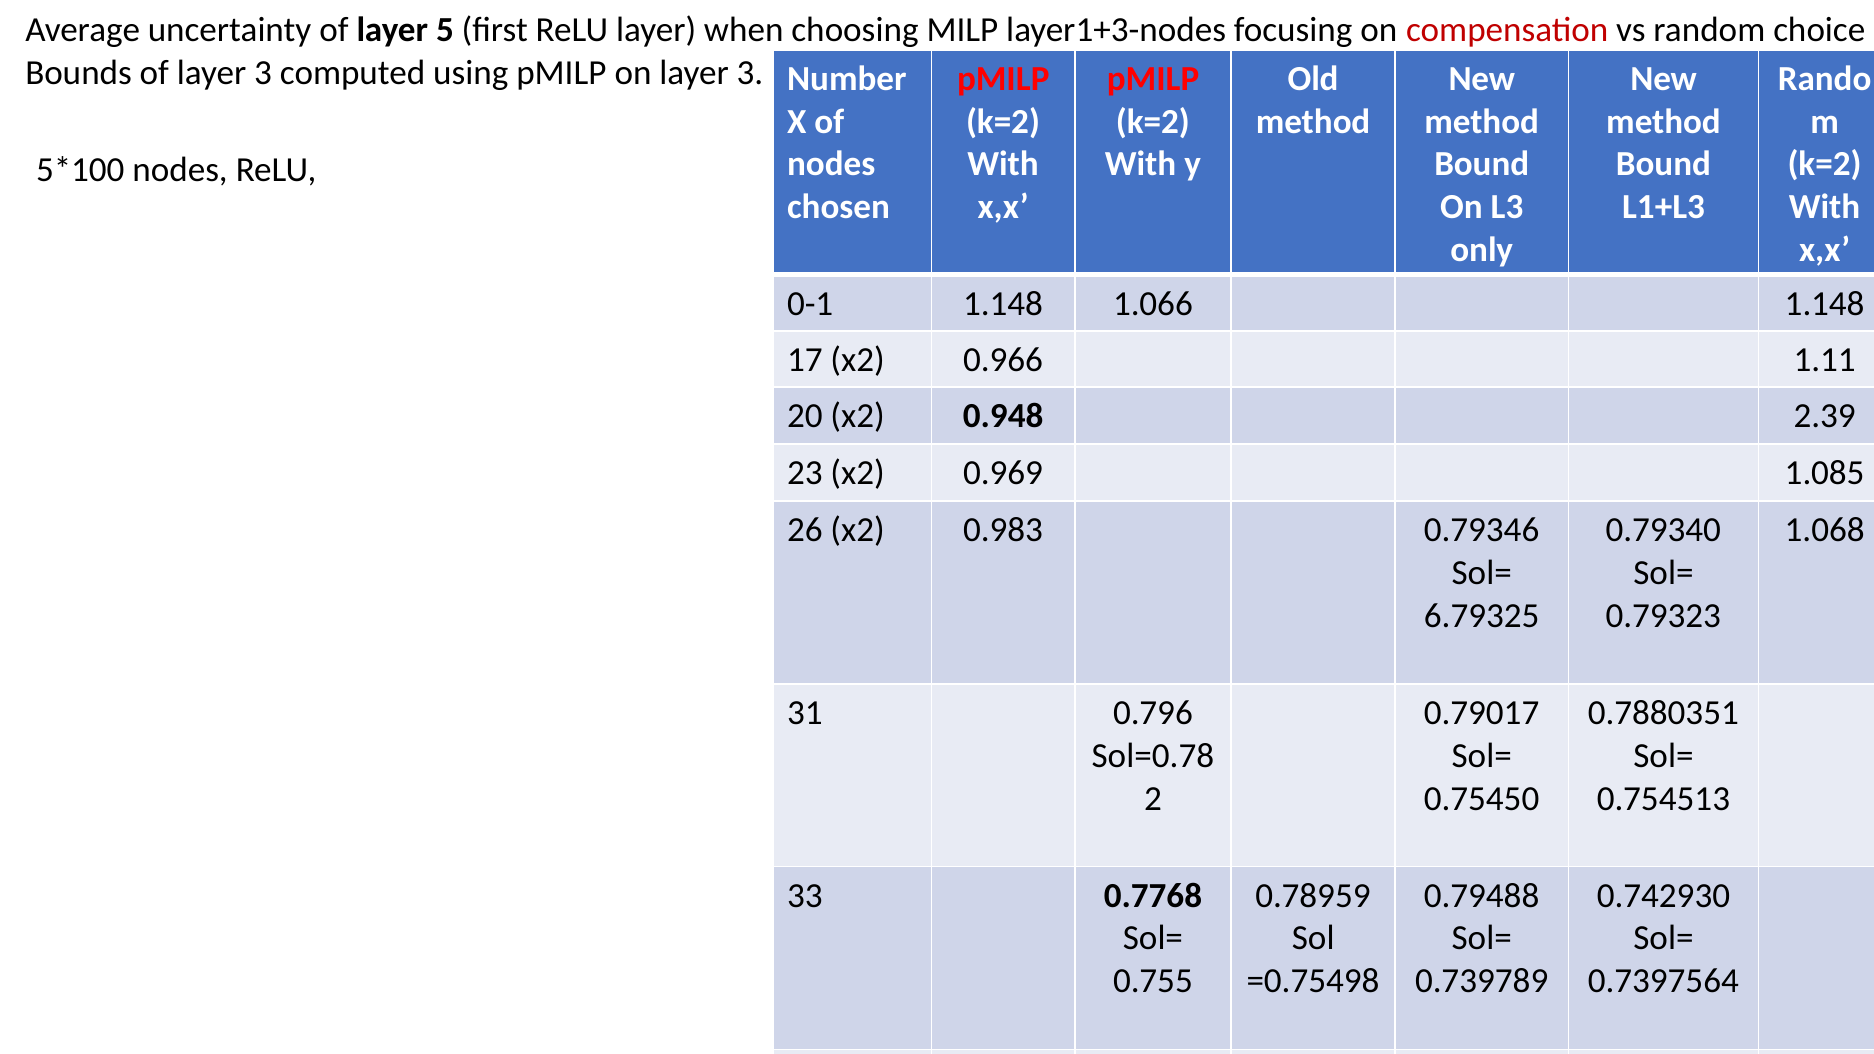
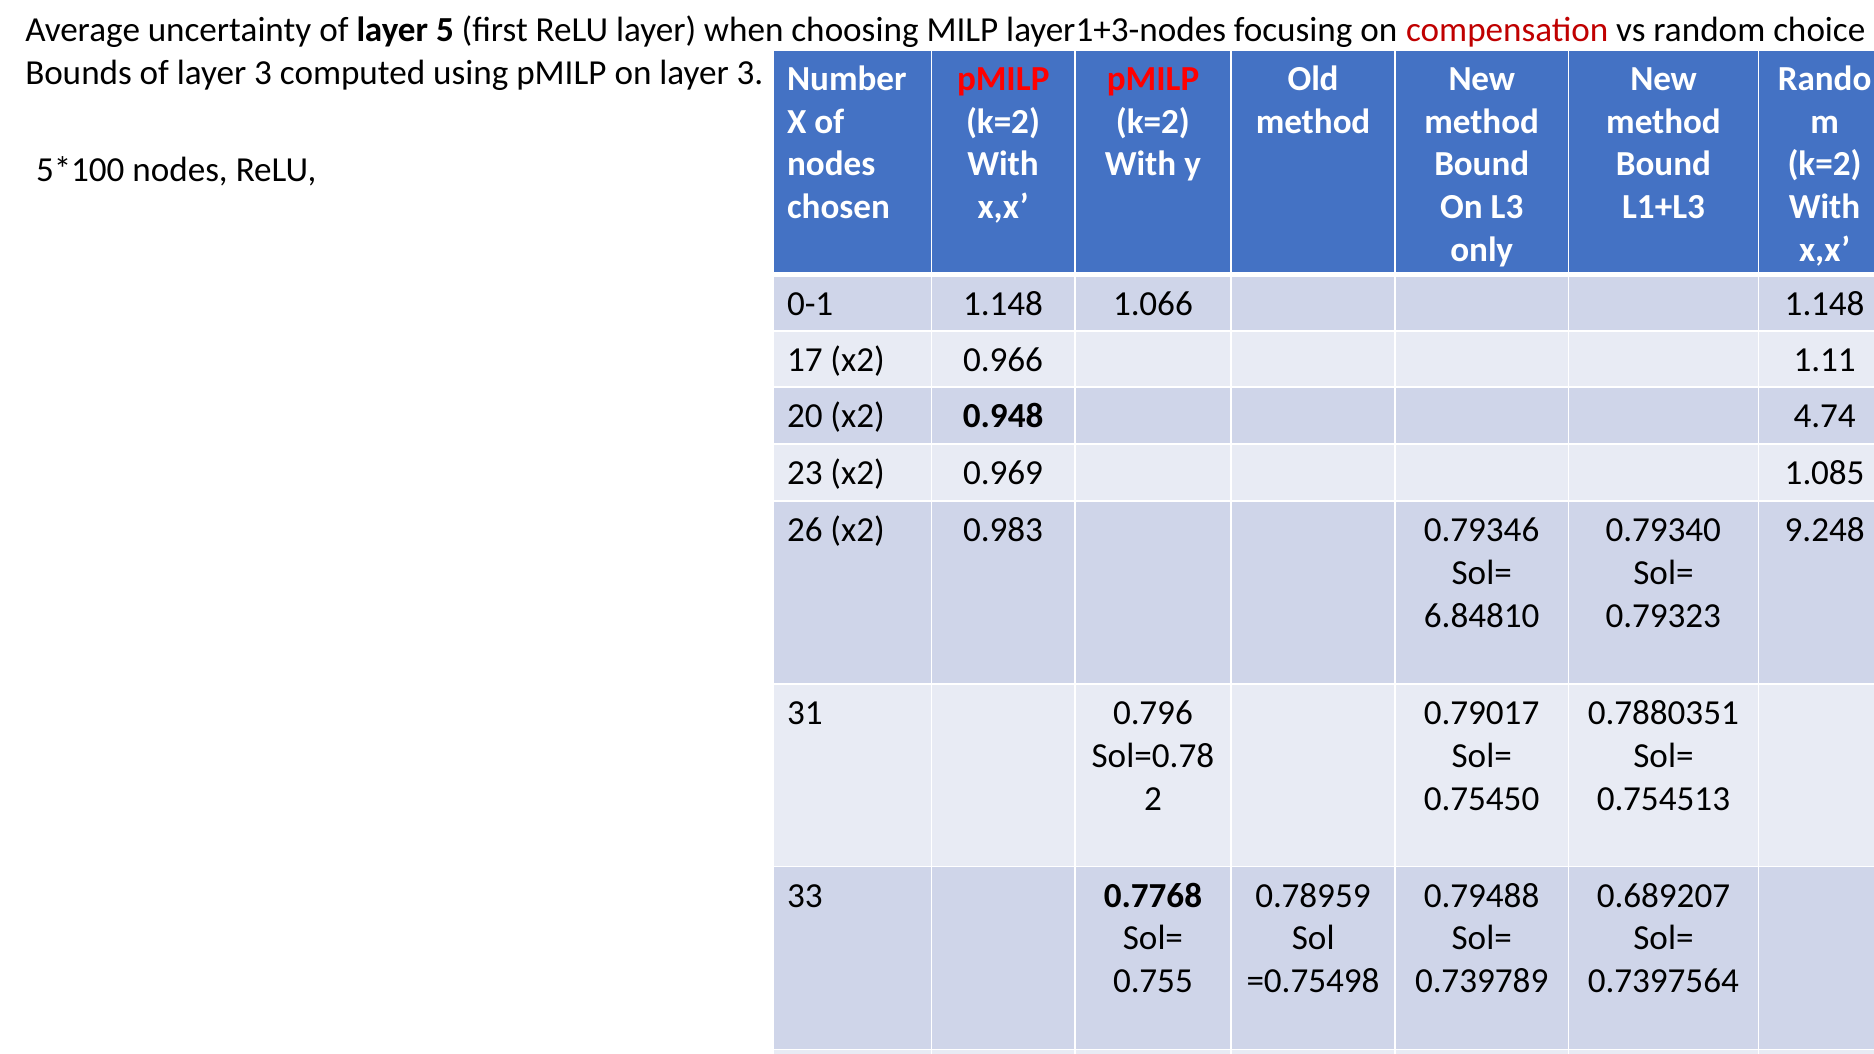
2.39: 2.39 -> 4.74
1.068: 1.068 -> 9.248
6.79325: 6.79325 -> 6.84810
0.742930: 0.742930 -> 0.689207
